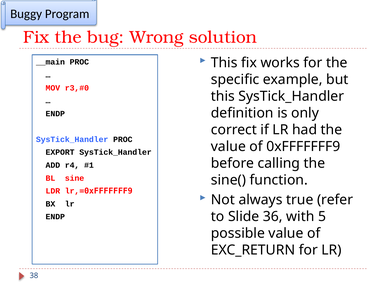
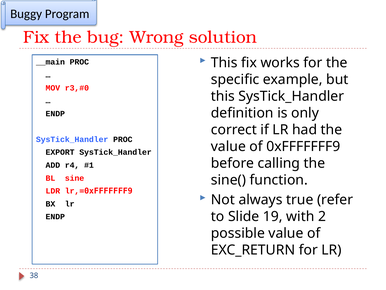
36: 36 -> 19
5: 5 -> 2
